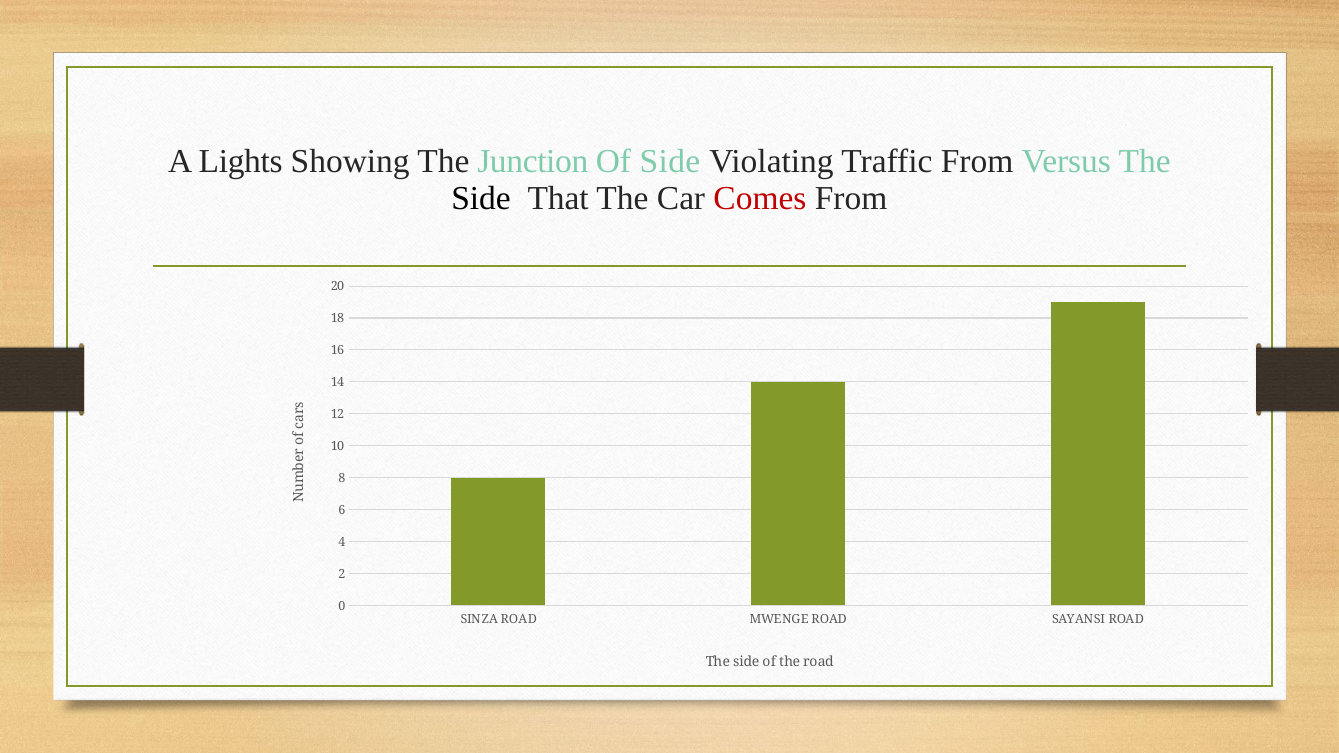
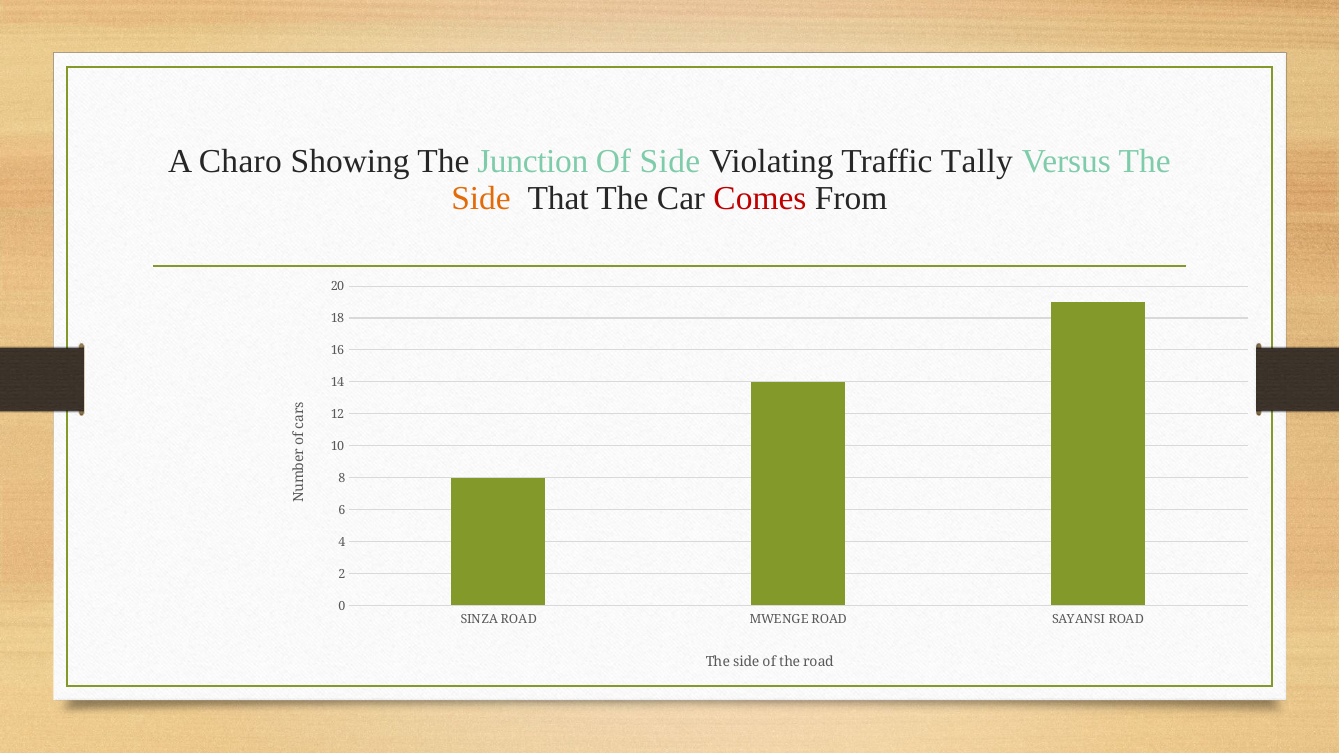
Lights: Lights -> Charo
Traffic From: From -> Tally
Side at (481, 198) colour: black -> orange
